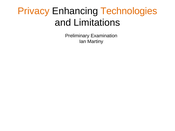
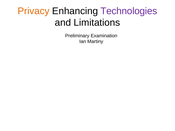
Technologies colour: orange -> purple
